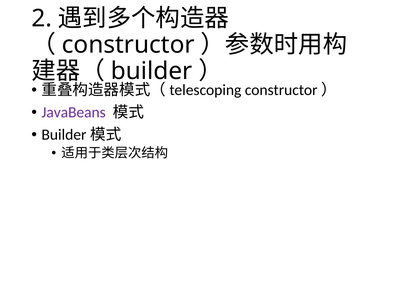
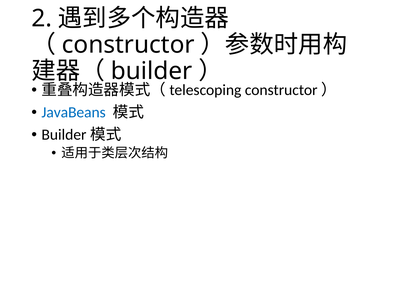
JavaBeans colour: purple -> blue
